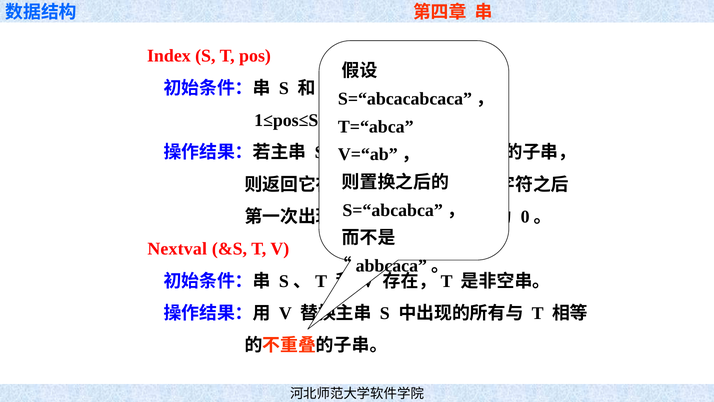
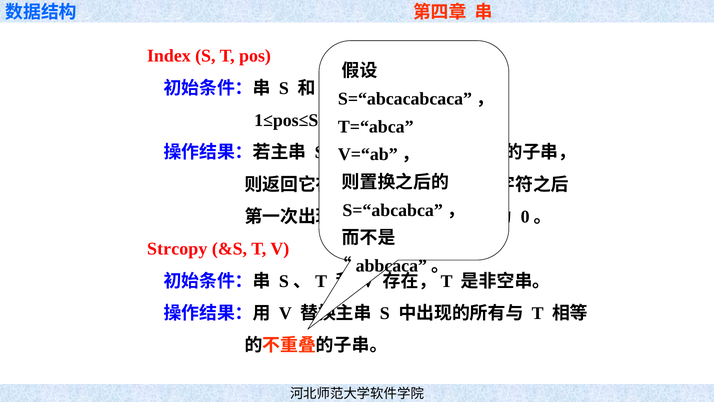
Nextval: Nextval -> Strcopy
